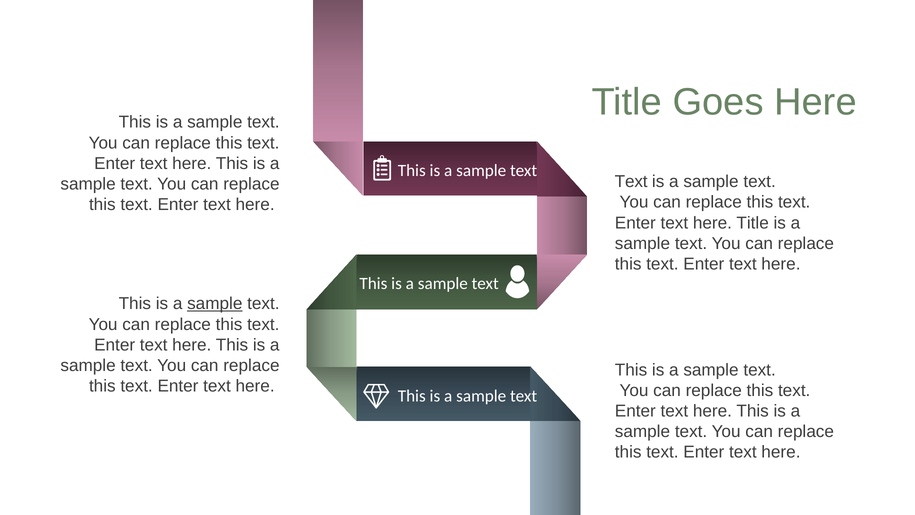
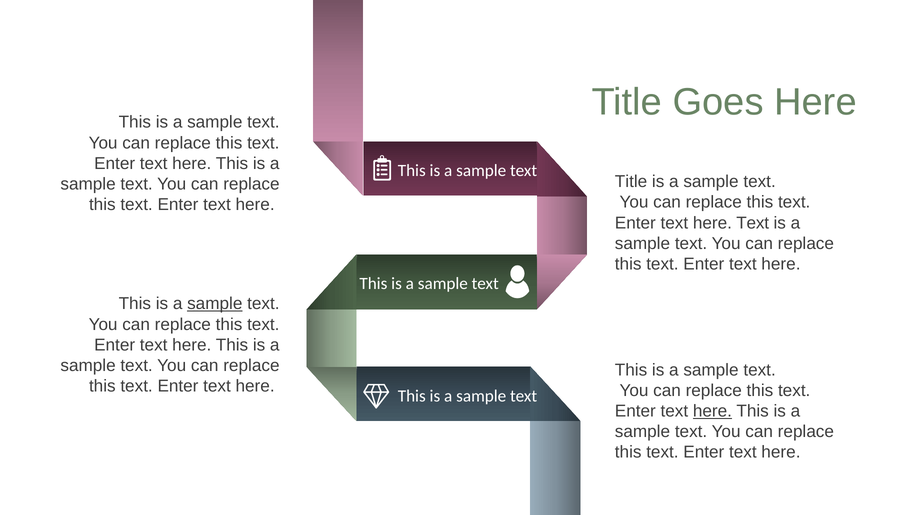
Text at (631, 182): Text -> Title
Title at (753, 223): Title -> Text
here at (712, 411) underline: none -> present
